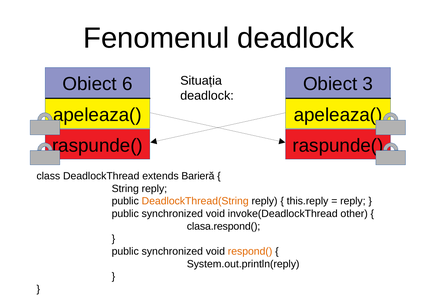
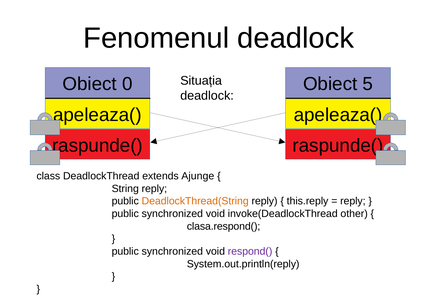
6: 6 -> 0
3: 3 -> 5
Barieră: Barieră -> Ajunge
respond( colour: orange -> purple
